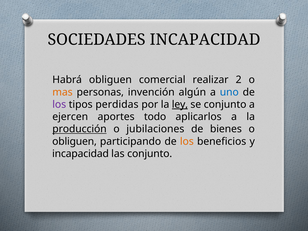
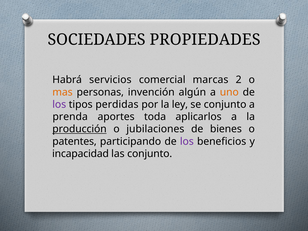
SOCIEDADES INCAPACIDAD: INCAPACIDAD -> PROPIEDADES
Habrá obliguen: obliguen -> servicios
realizar: realizar -> marcas
uno colour: blue -> orange
ley underline: present -> none
ejercen: ejercen -> prenda
todo: todo -> toda
obliguen at (75, 141): obliguen -> patentes
los at (187, 141) colour: orange -> purple
